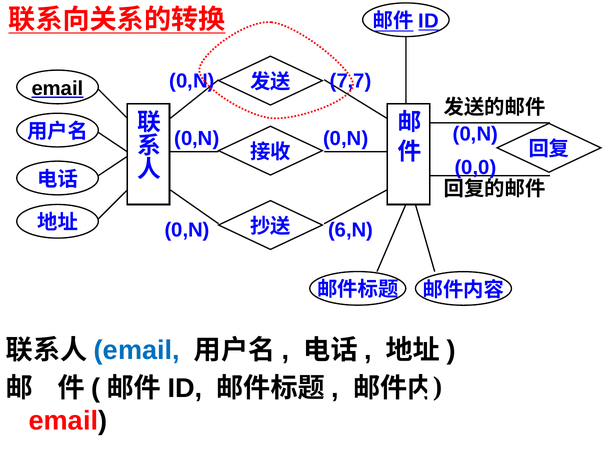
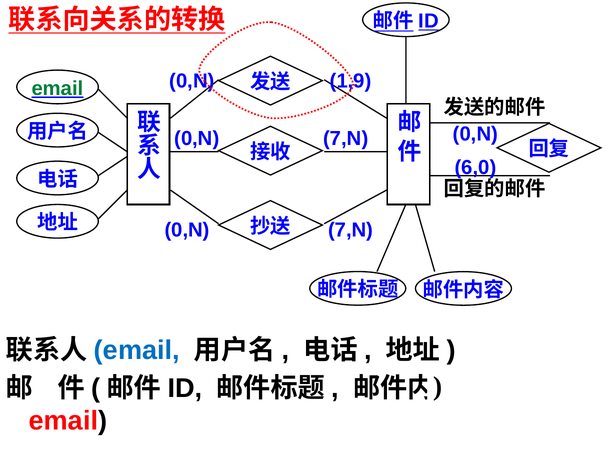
7,7: 7,7 -> 1,9
email at (57, 88) colour: black -> green
0,N at (346, 139): 0,N -> 7,N
0,0: 0,0 -> 6,0
6,N at (351, 230): 6,N -> 7,N
